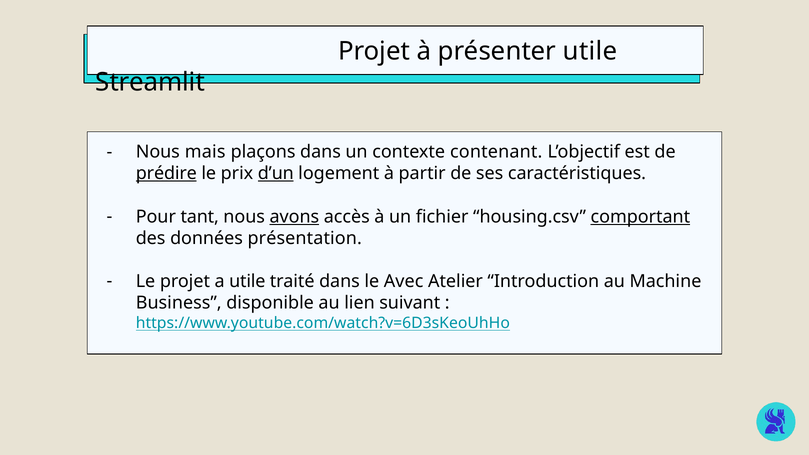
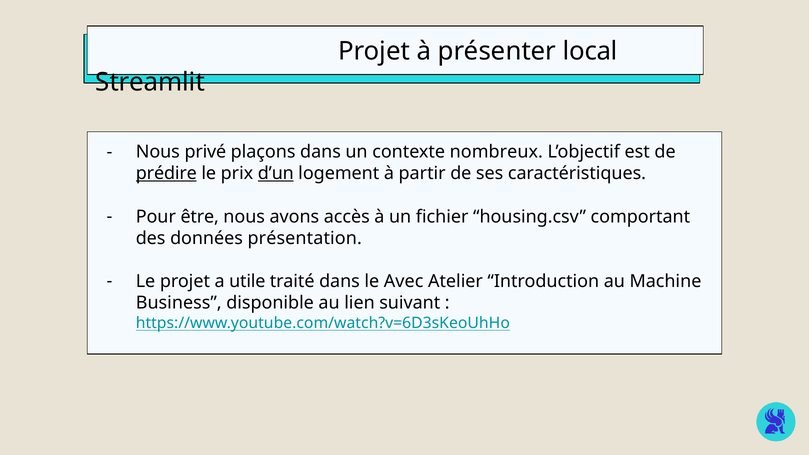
présenter utile: utile -> local
mais: mais -> privé
contenant: contenant -> nombreux
tant: tant -> être
avons underline: present -> none
comportant underline: present -> none
